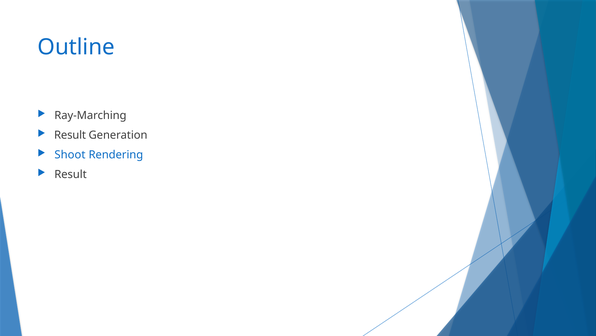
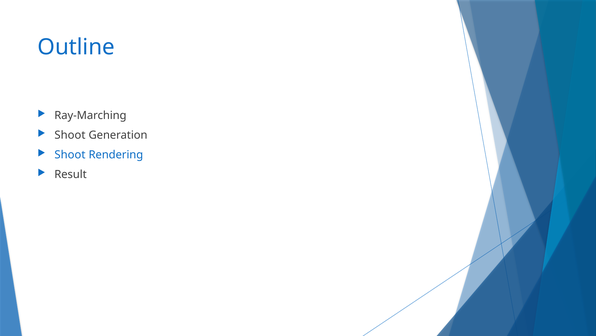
Result at (70, 135): Result -> Shoot
